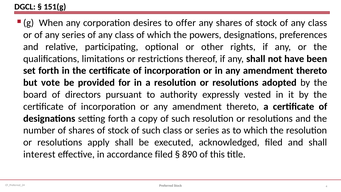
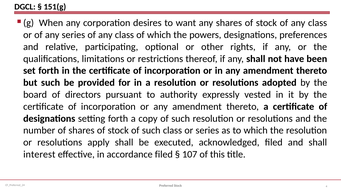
offer: offer -> want
but vote: vote -> such
890: 890 -> 107
